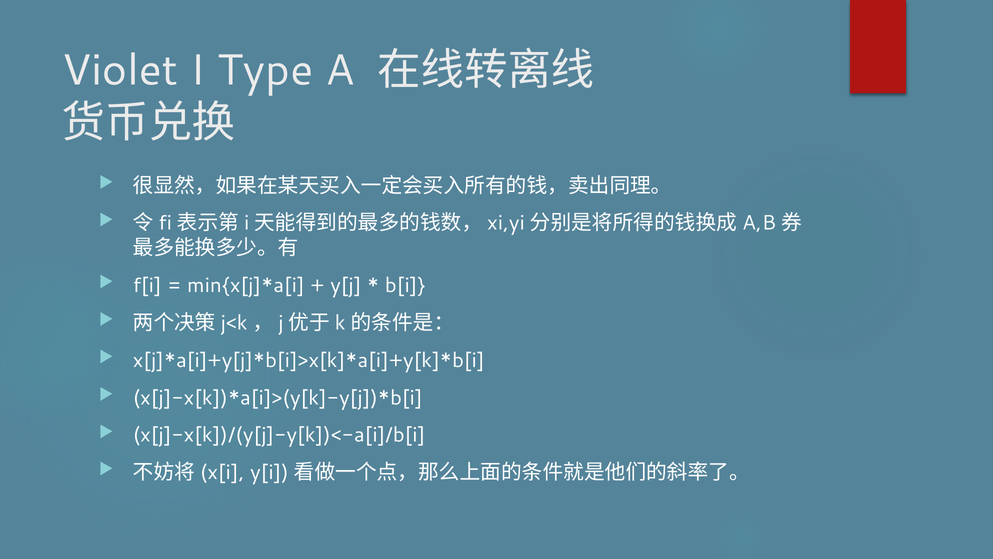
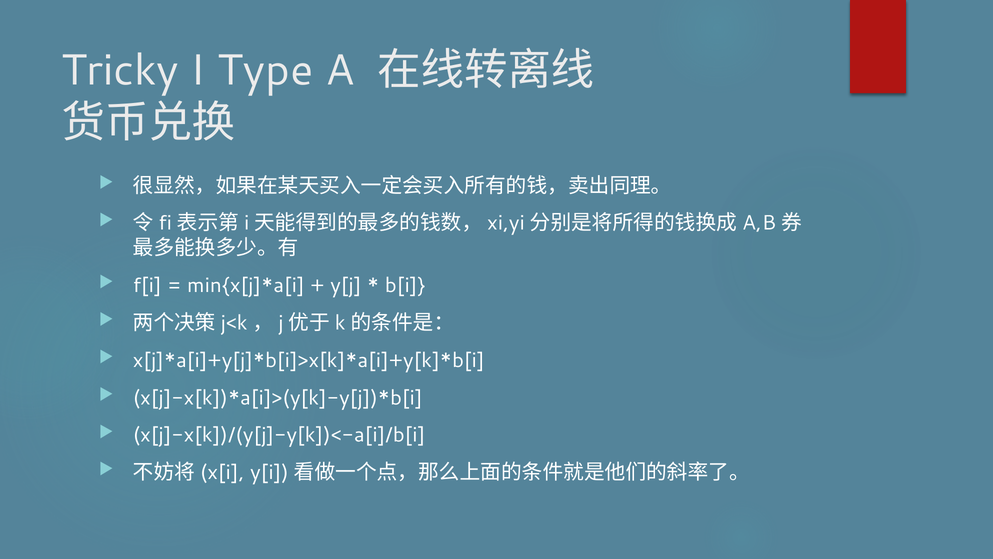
Violet: Violet -> Tricky
